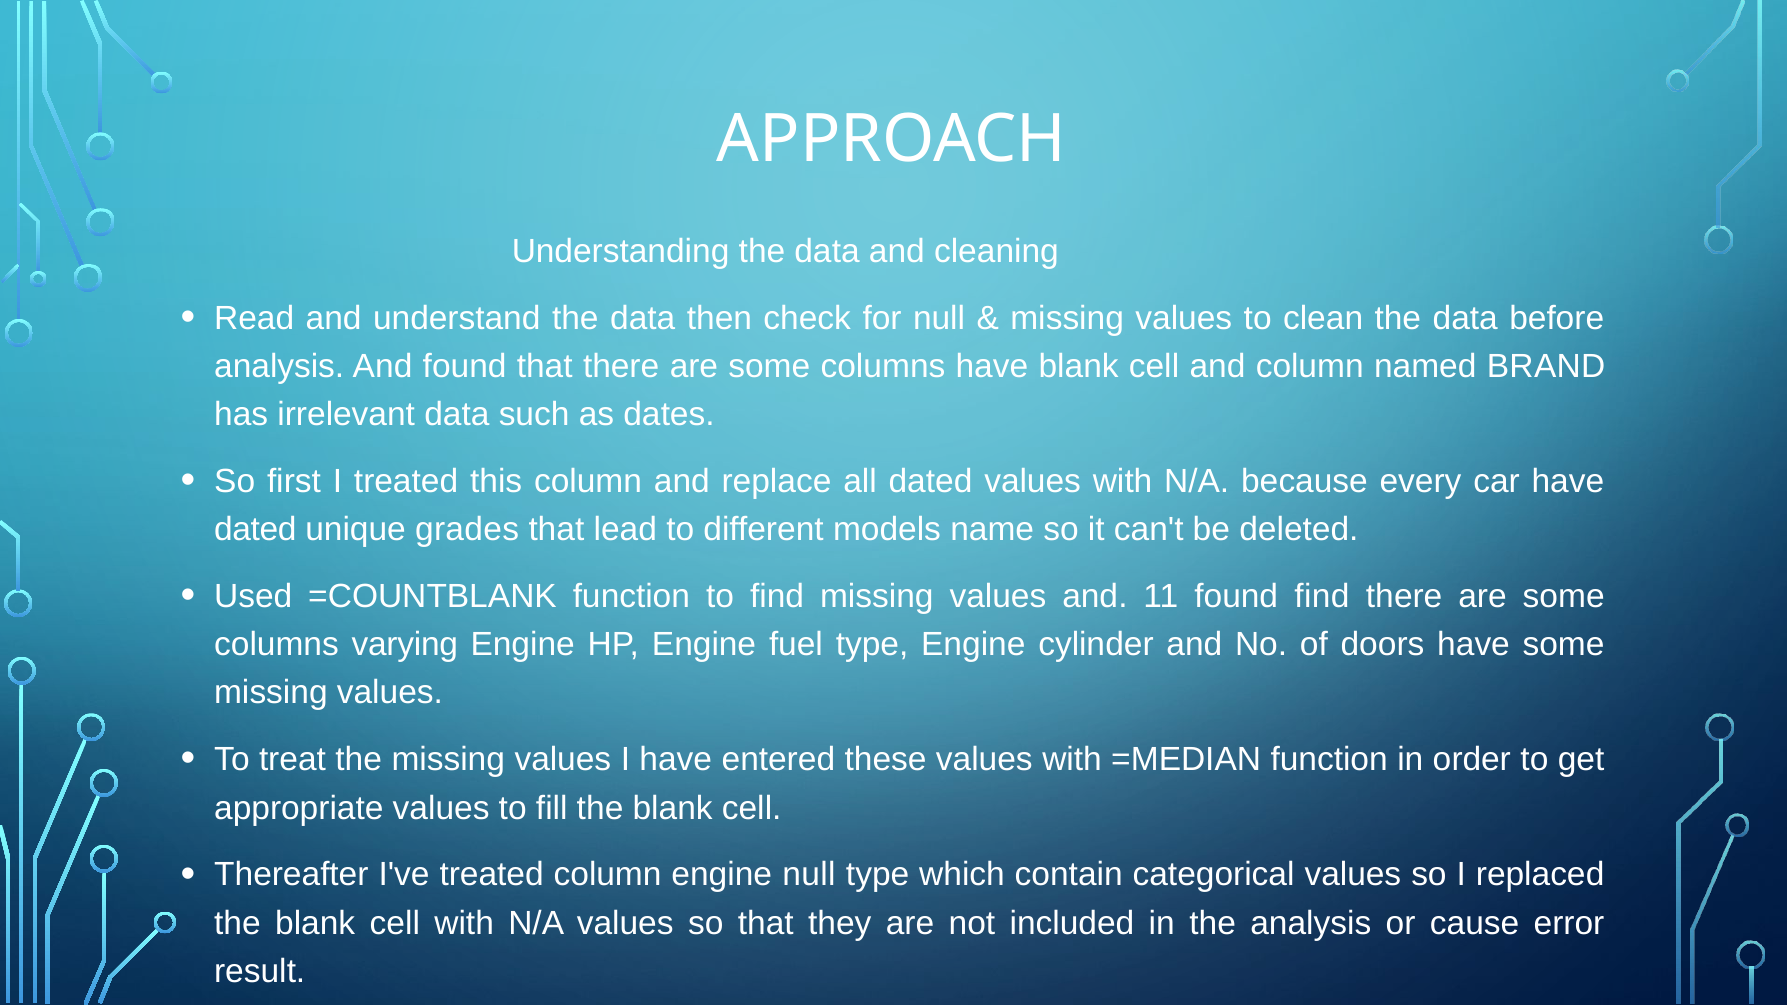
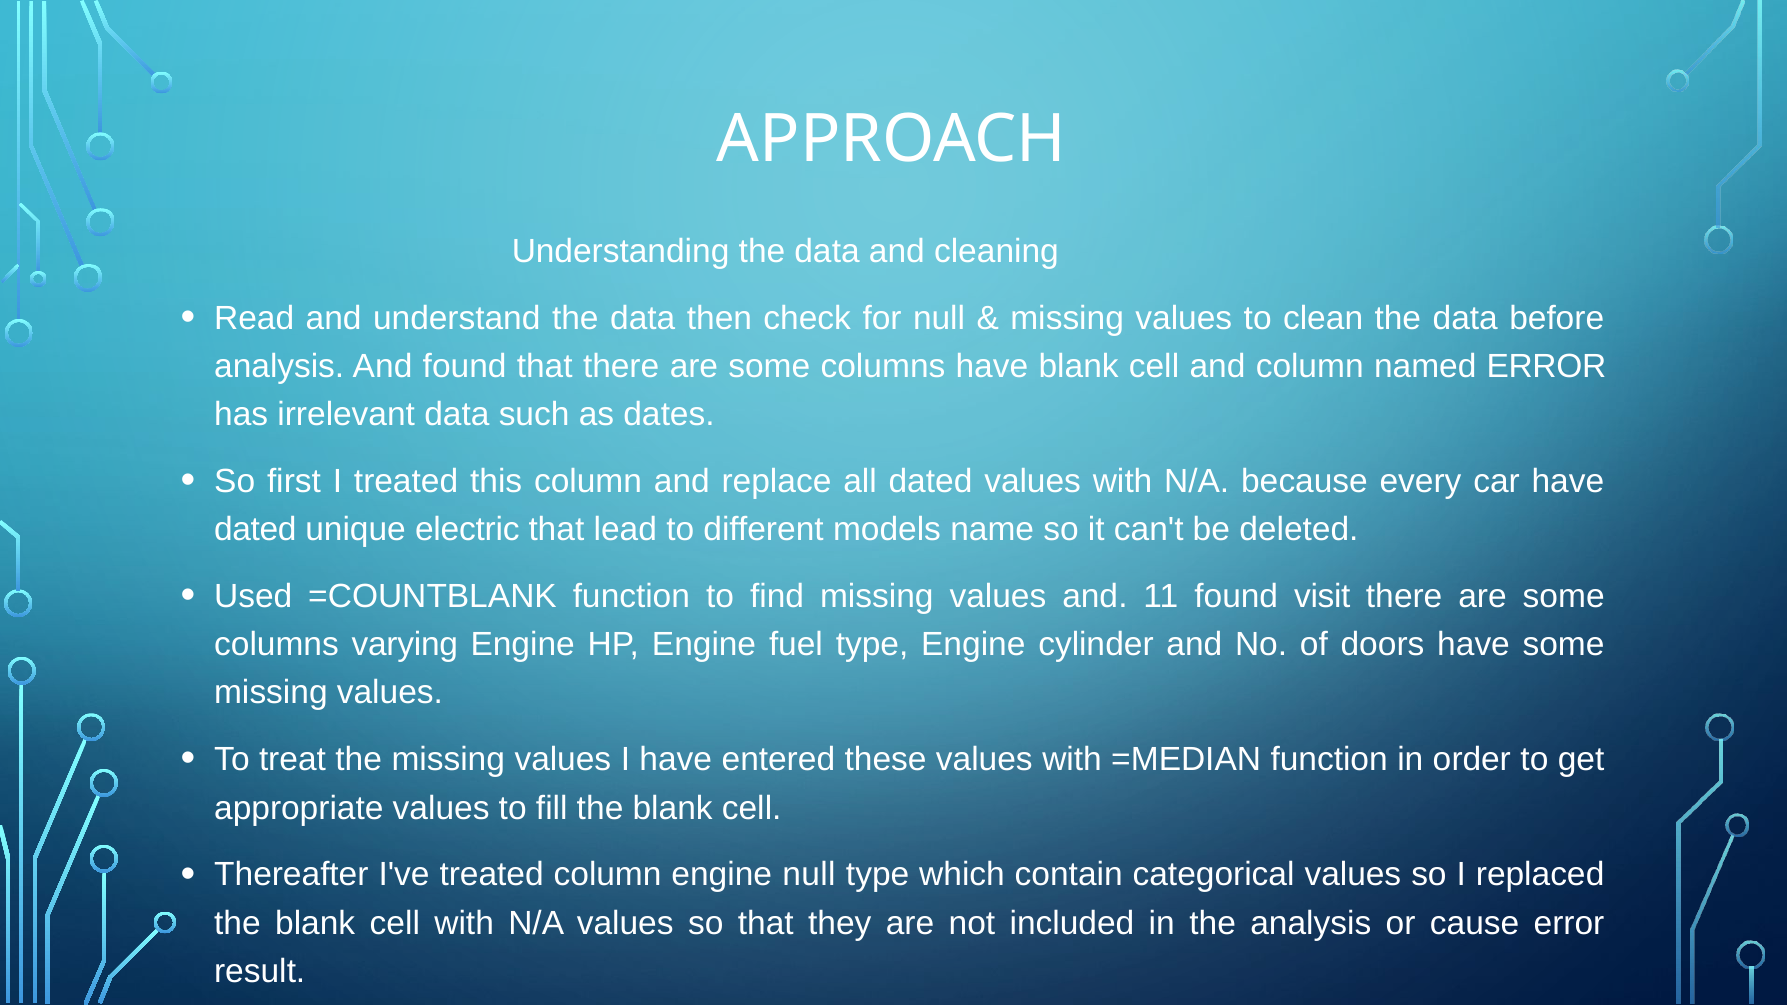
named BRAND: BRAND -> ERROR
grades: grades -> electric
found find: find -> visit
